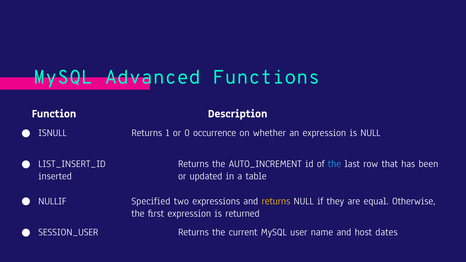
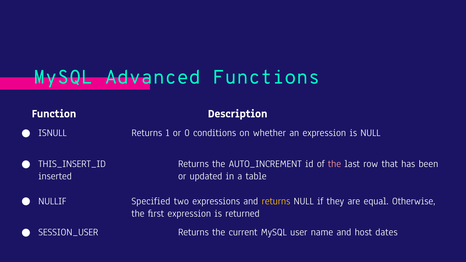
occurrence: occurrence -> conditions
LIST_INSERT_ID: LIST_INSERT_ID -> THIS_INSERT_ID
the at (335, 164) colour: light blue -> pink
